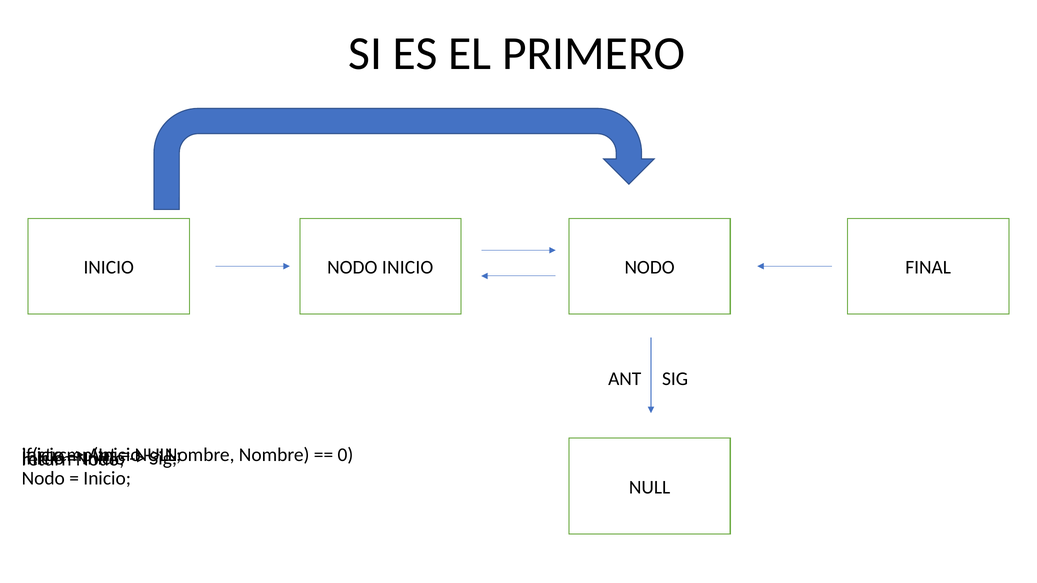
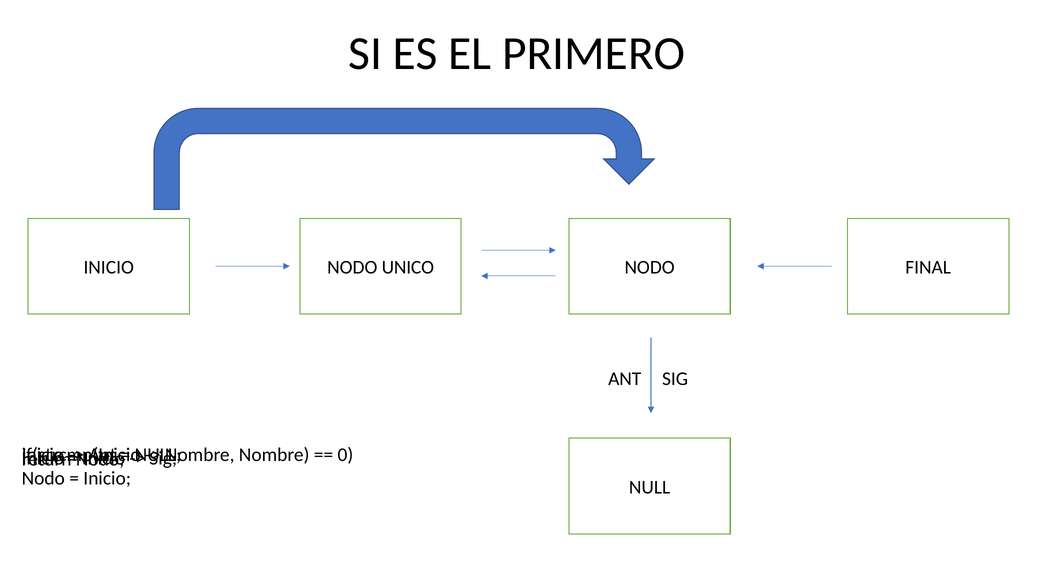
NODO INICIO: INICIO -> UNICO
